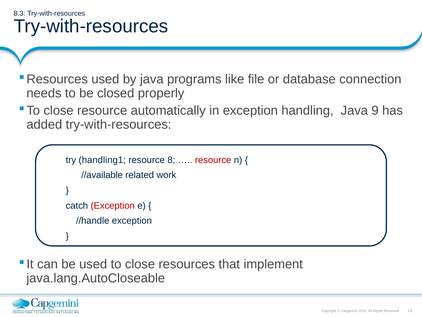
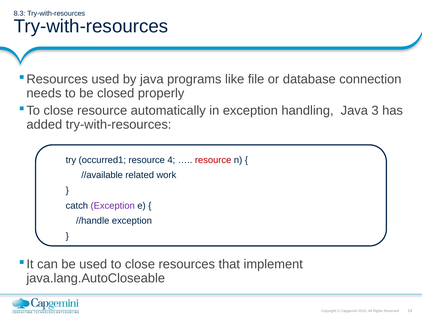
9: 9 -> 3
handling1: handling1 -> occurred1
8: 8 -> 4
Exception at (113, 205) colour: red -> purple
